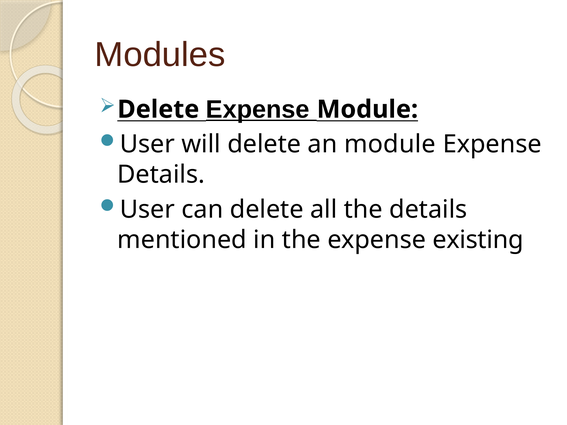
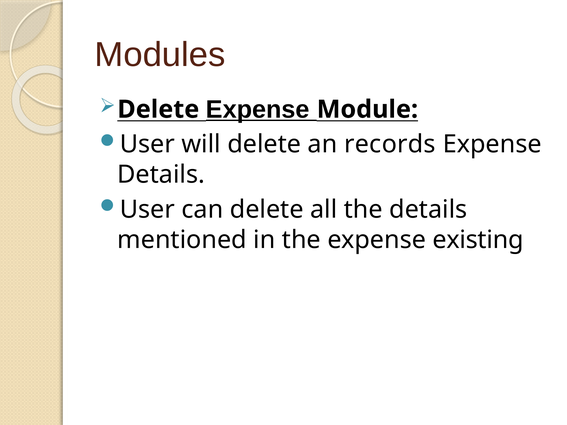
an module: module -> records
